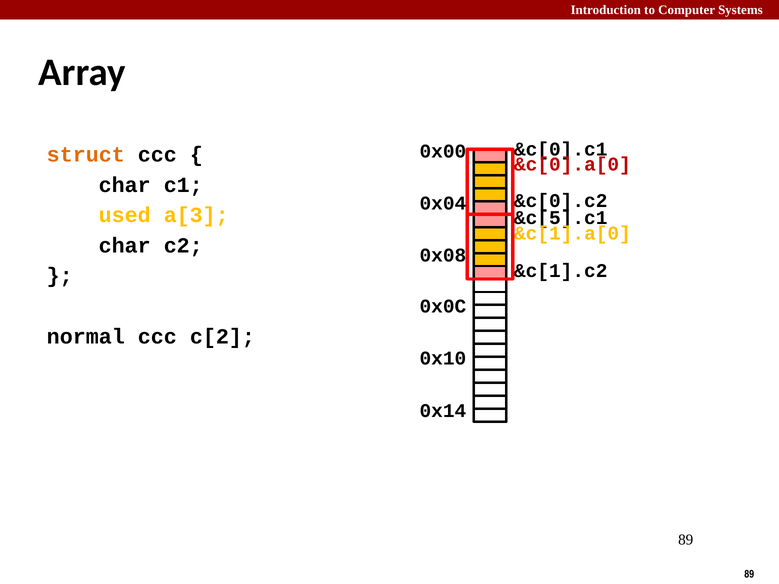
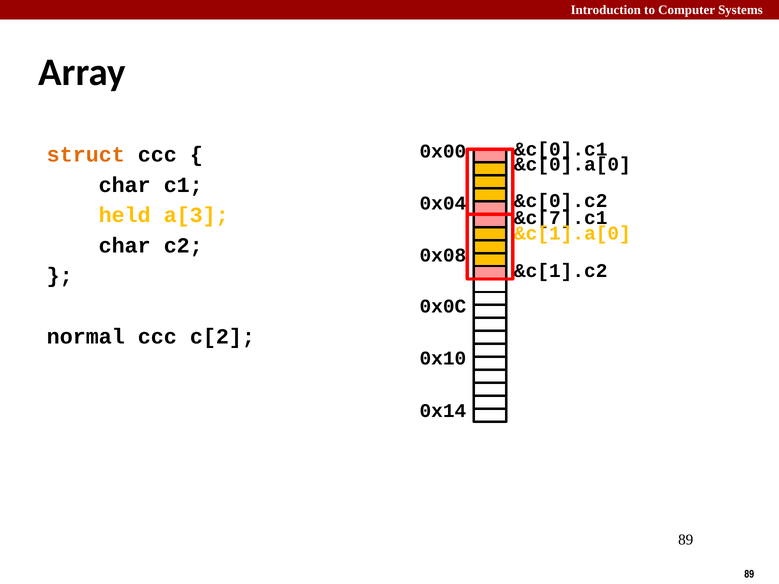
&c[0].a[0 colour: red -> black
used: used -> held
&c[5].c1: &c[5].c1 -> &c[7].c1
